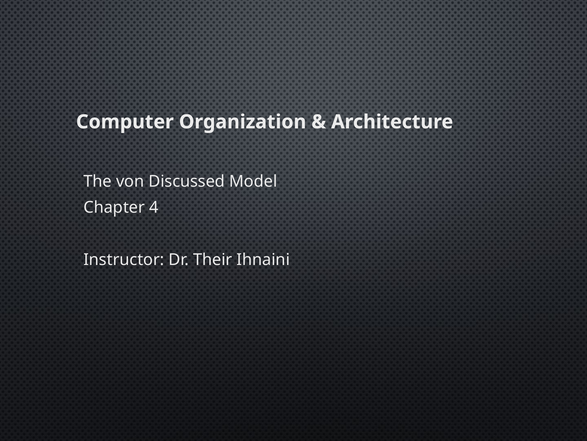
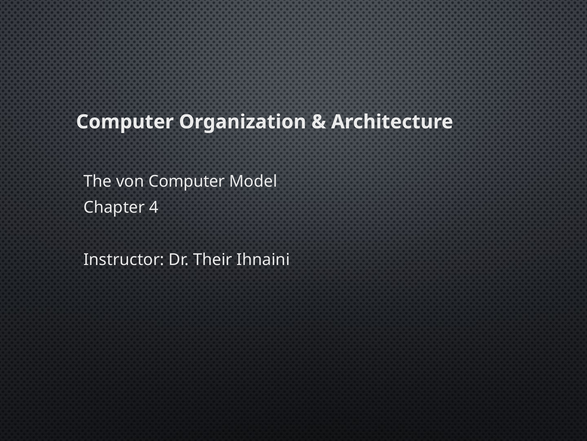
von Discussed: Discussed -> Computer
